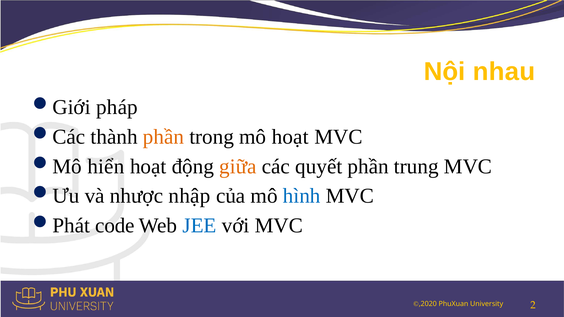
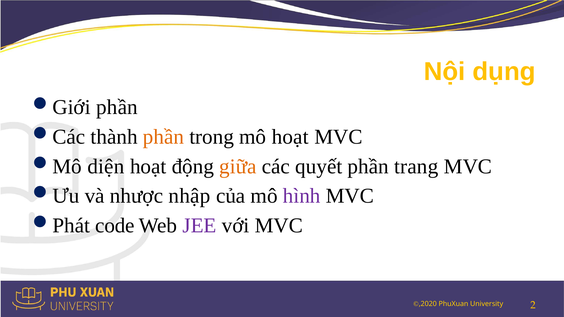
nhau: nhau -> dụng
pháp at (117, 107): pháp -> phần
hiển: hiển -> diện
trung: trung -> trang
hình colour: blue -> purple
JEE colour: blue -> purple
